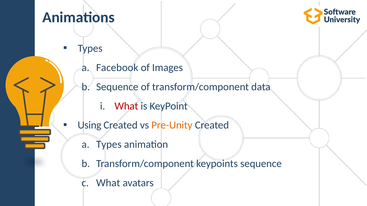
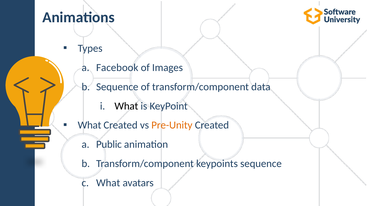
What at (126, 106) colour: red -> black
Using at (90, 125): Using -> What
Types at (109, 145): Types -> Public
